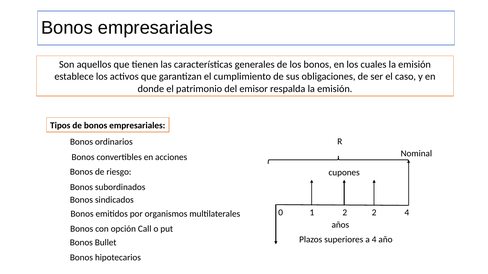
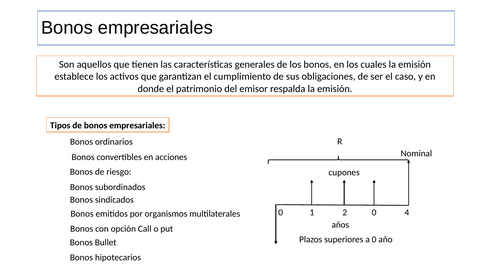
2 2: 2 -> 0
a 4: 4 -> 0
